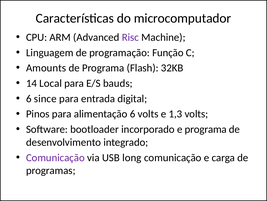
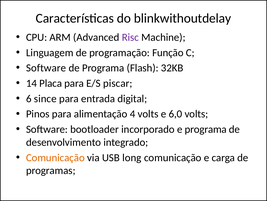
microcomputador: microcomputador -> blinkwithoutdelay
Amounts at (46, 68): Amounts -> Software
Local: Local -> Placa
bauds: bauds -> piscar
alimentação 6: 6 -> 4
1,3: 1,3 -> 6,0
Comunicação at (55, 157) colour: purple -> orange
